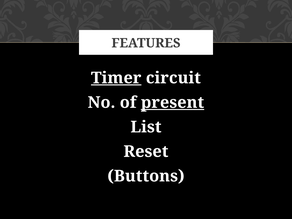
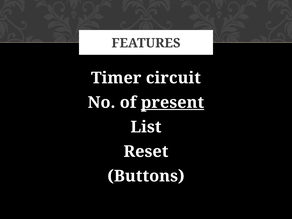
Timer underline: present -> none
